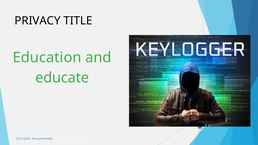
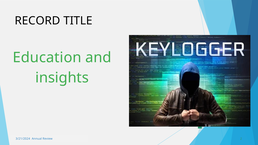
PRIVACY: PRIVACY -> RECORD
educate: educate -> insights
